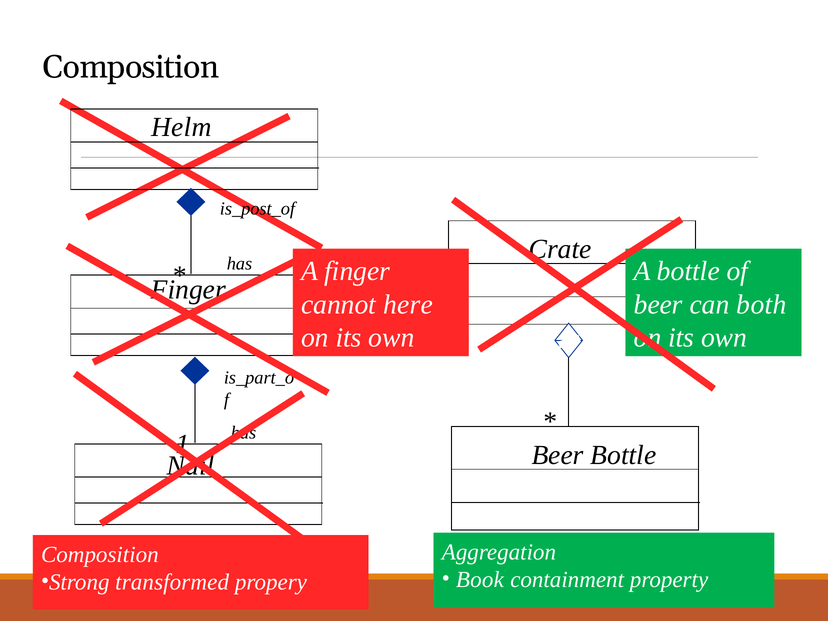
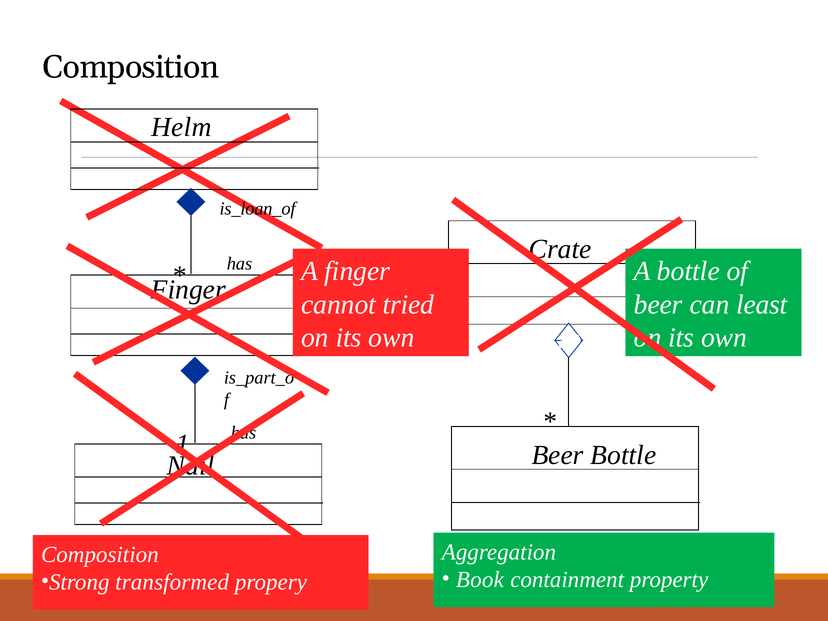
is_post_of: is_post_of -> is_loan_of
here: here -> tried
both: both -> least
